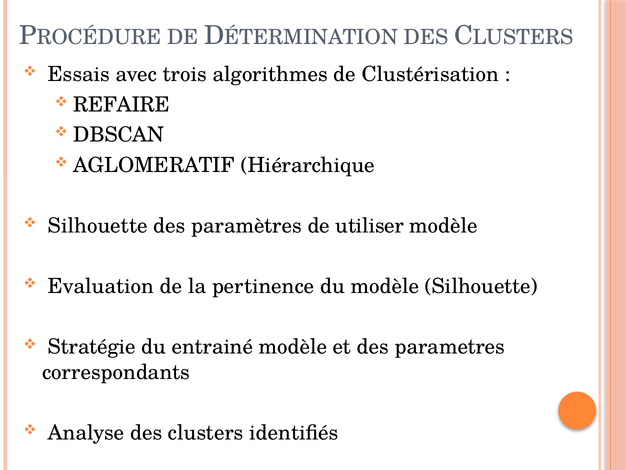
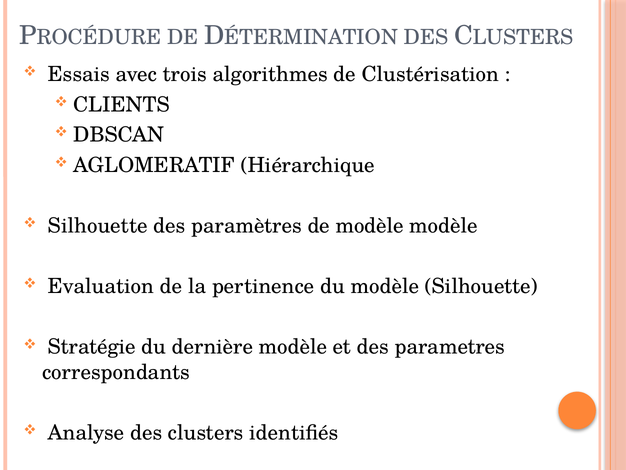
REFAIRE: REFAIRE -> CLIENTS
de utiliser: utiliser -> modèle
entrainé: entrainé -> dernière
